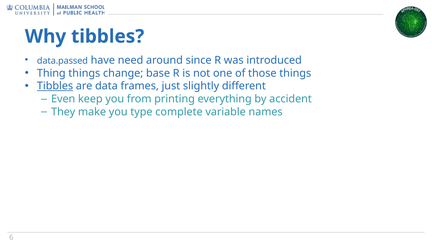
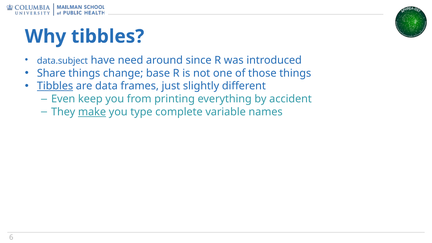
data.passed: data.passed -> data.subject
Thing: Thing -> Share
make underline: none -> present
